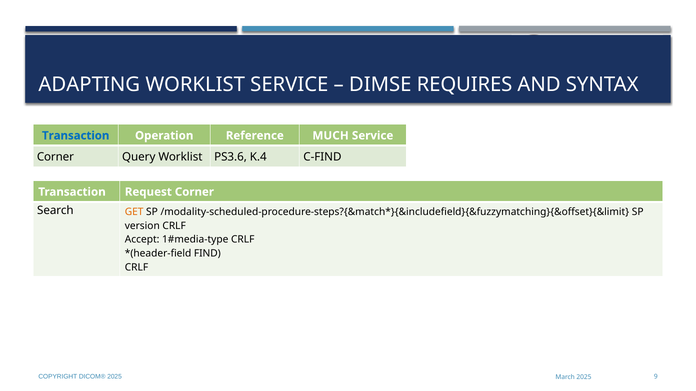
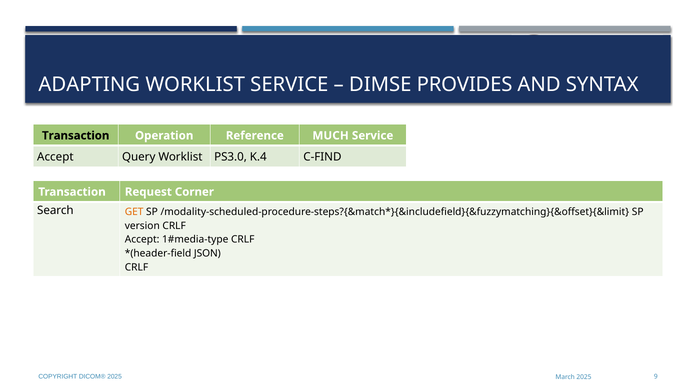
REQUIRES: REQUIRES -> PROVIDES
Transaction at (76, 136) colour: blue -> black
Corner at (55, 157): Corner -> Accept
PS3.6: PS3.6 -> PS3.0
FIND: FIND -> JSON
